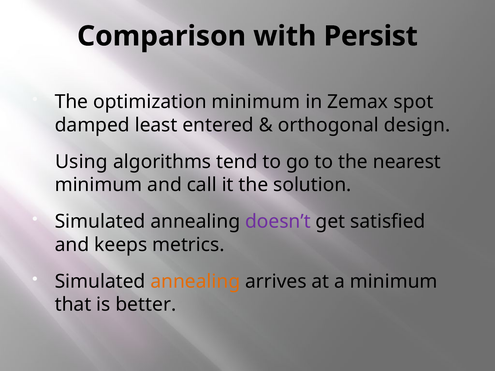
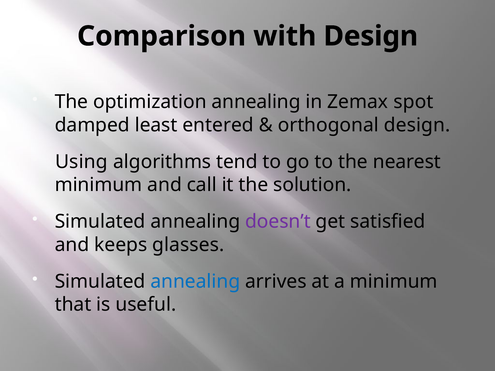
with Persist: Persist -> Design
optimization minimum: minimum -> annealing
metrics: metrics -> glasses
annealing at (195, 282) colour: orange -> blue
better: better -> useful
